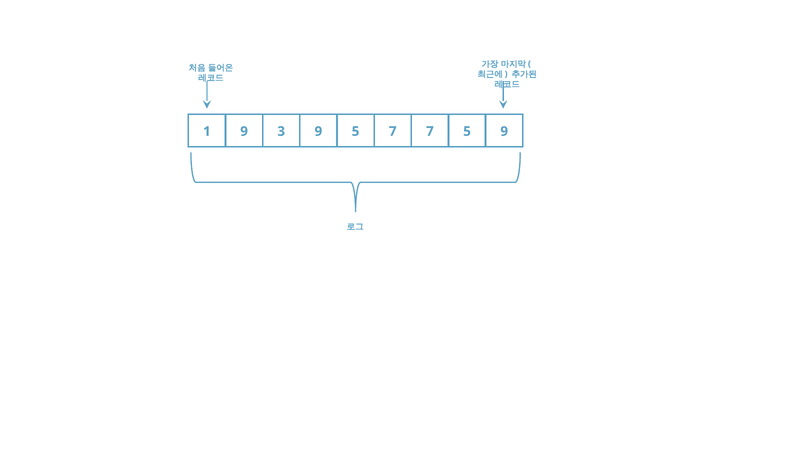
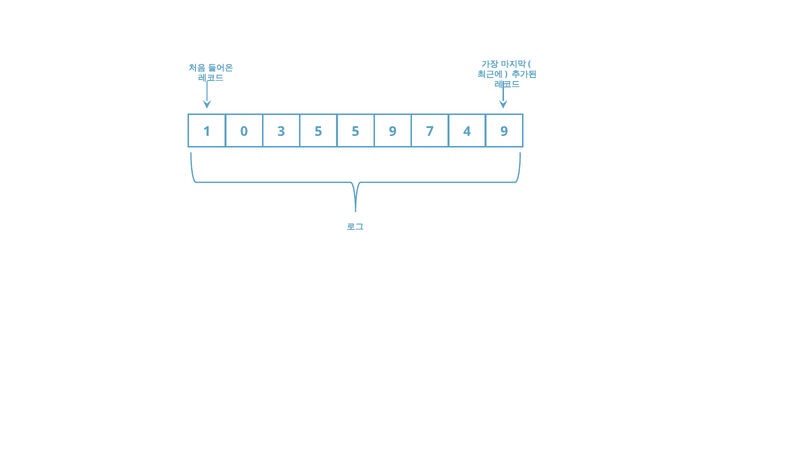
1 9: 9 -> 0
3 9: 9 -> 5
5 7: 7 -> 9
7 5: 5 -> 4
